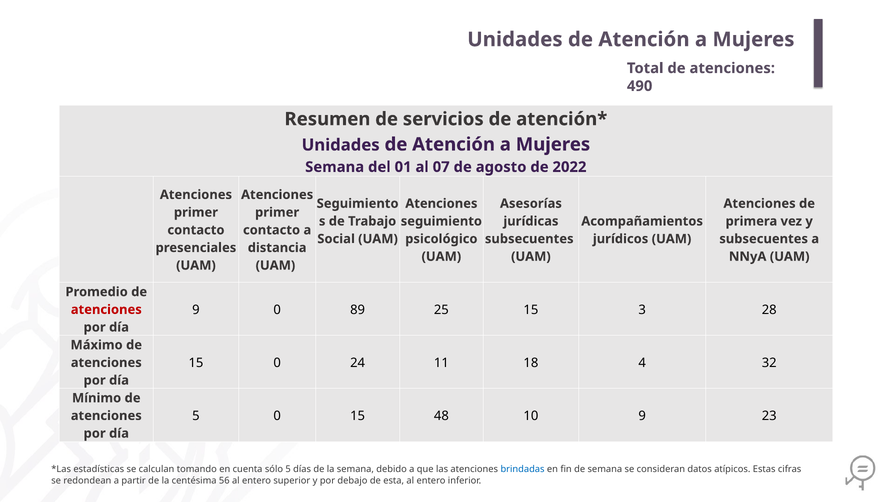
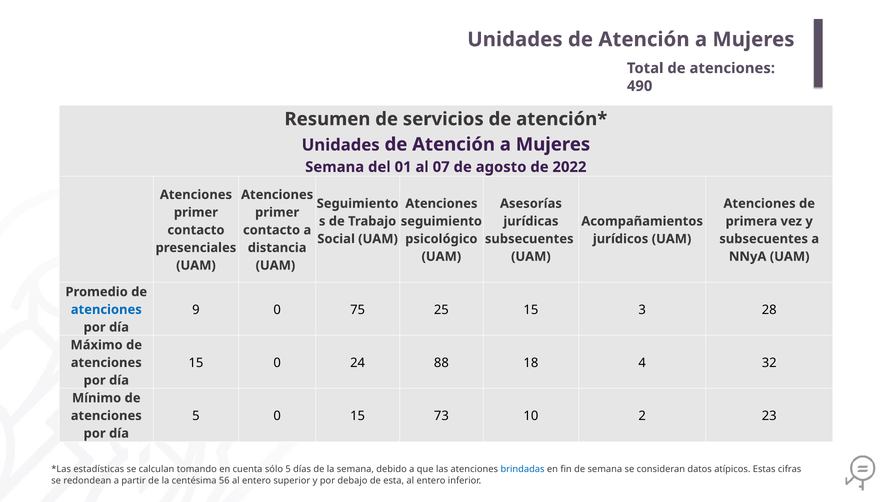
89: 89 -> 75
atenciones at (106, 309) colour: red -> blue
11: 11 -> 88
48: 48 -> 73
10 9: 9 -> 2
